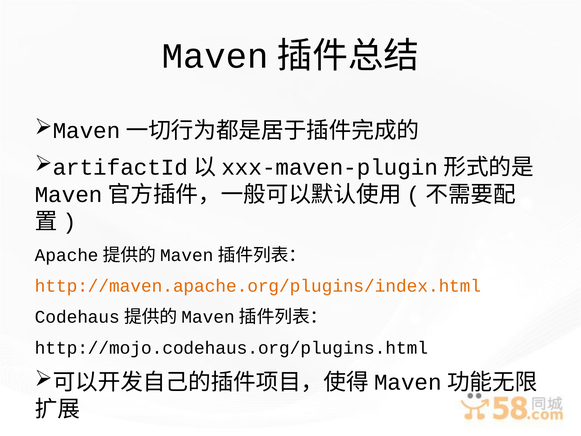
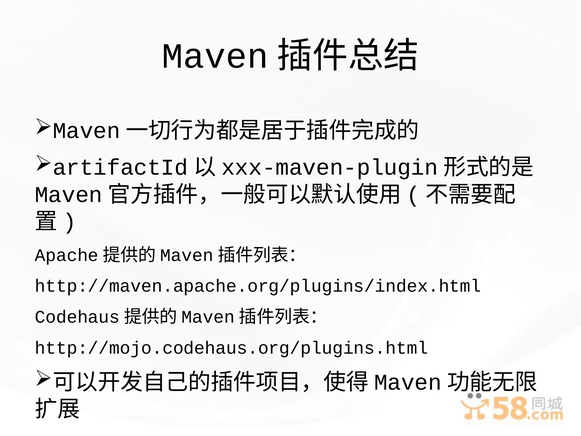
http://maven.apache.org/plugins/index.html colour: orange -> black
